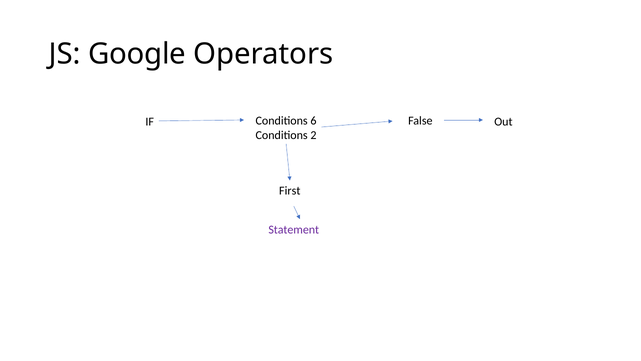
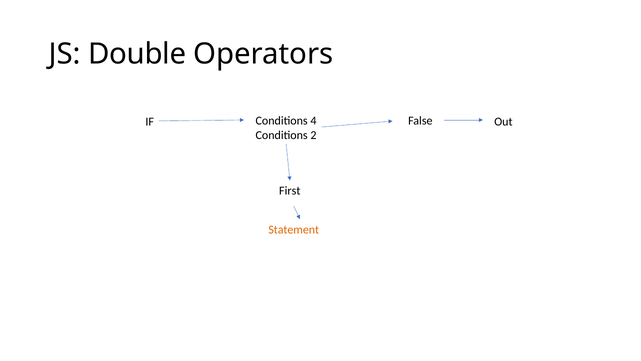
Google: Google -> Double
6: 6 -> 4
Statement colour: purple -> orange
